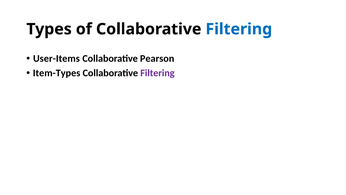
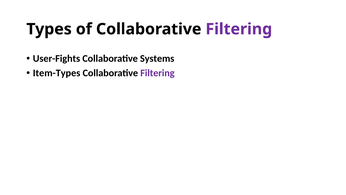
Filtering at (239, 29) colour: blue -> purple
User-Items: User-Items -> User-Fights
Pearson: Pearson -> Systems
